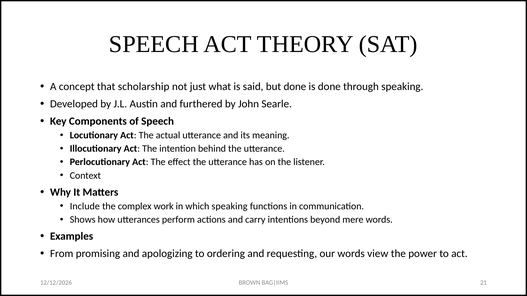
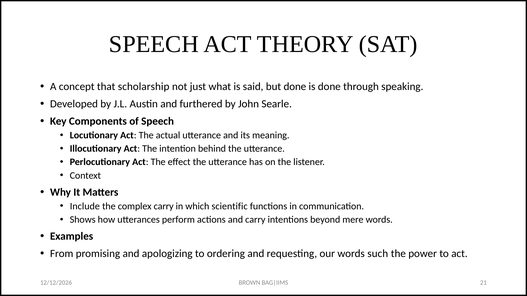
complex work: work -> carry
which speaking: speaking -> scientific
view: view -> such
